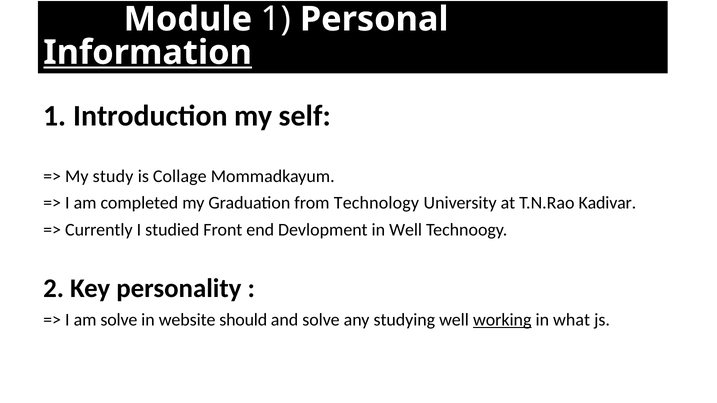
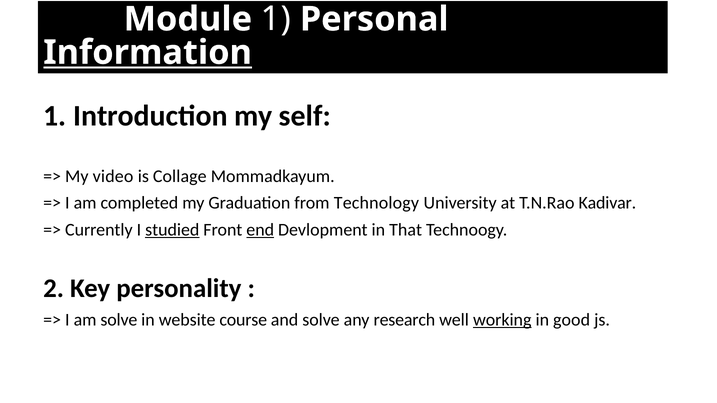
study: study -> video
studied underline: none -> present
end underline: none -> present
in Well: Well -> That
should: should -> course
studying: studying -> research
what: what -> good
